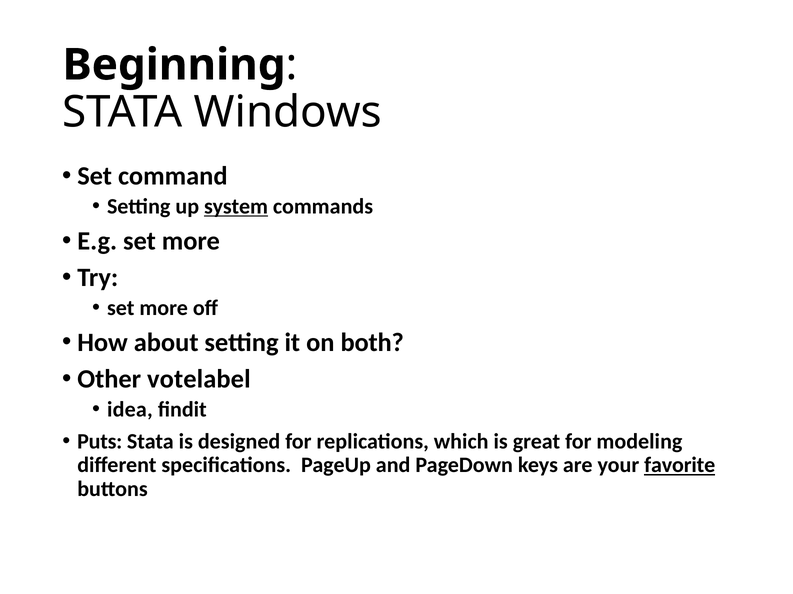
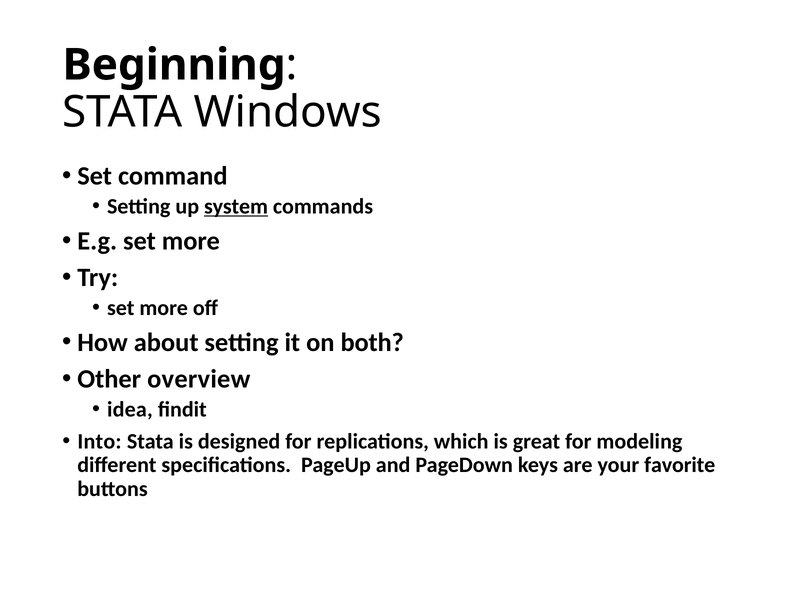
votelabel: votelabel -> overview
Puts: Puts -> Into
favorite underline: present -> none
